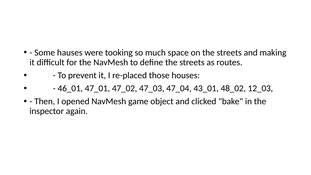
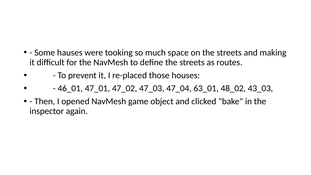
43_01: 43_01 -> 63_01
12_03: 12_03 -> 43_03
